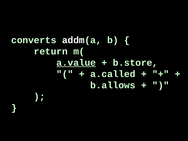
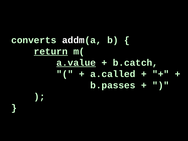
return underline: none -> present
b.store: b.store -> b.catch
b.allows: b.allows -> b.passes
